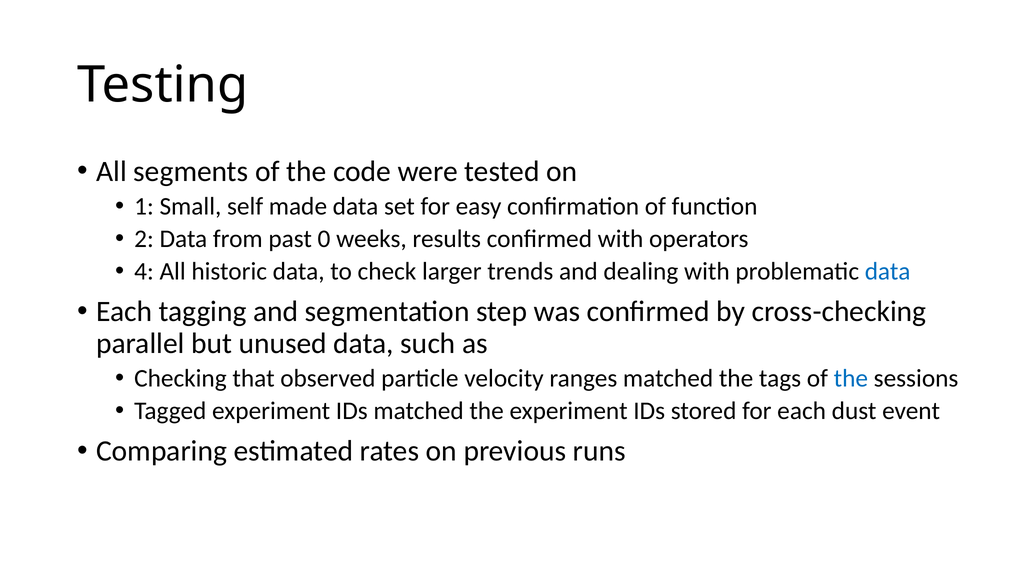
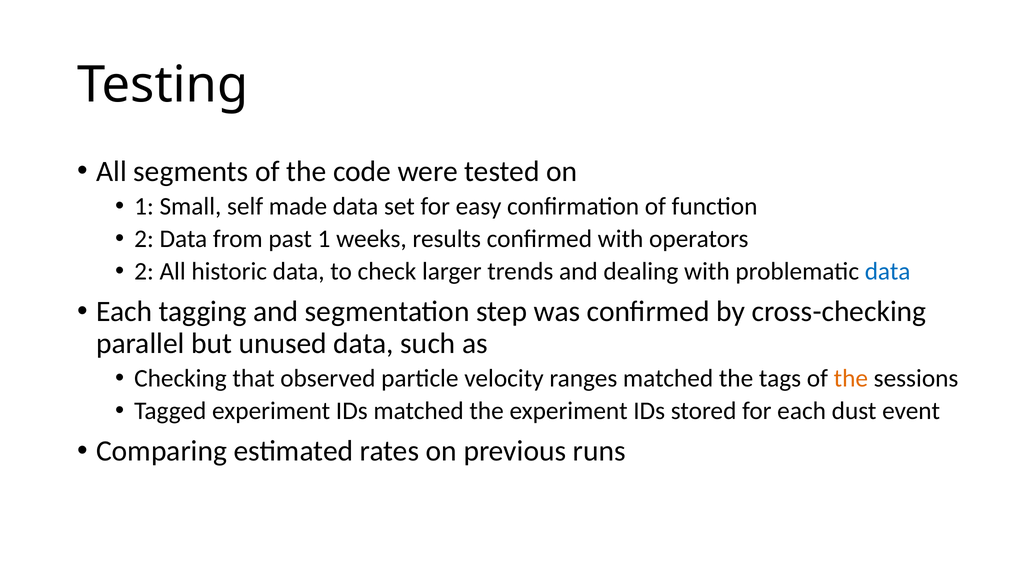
past 0: 0 -> 1
4 at (144, 271): 4 -> 2
the at (851, 378) colour: blue -> orange
